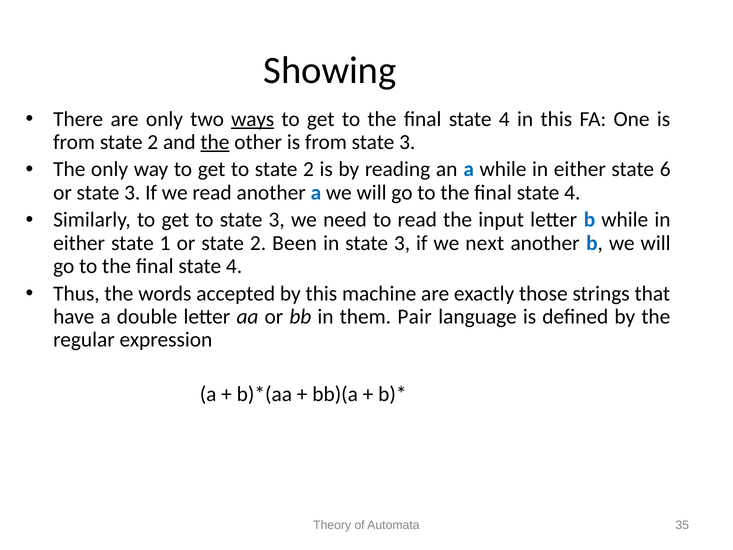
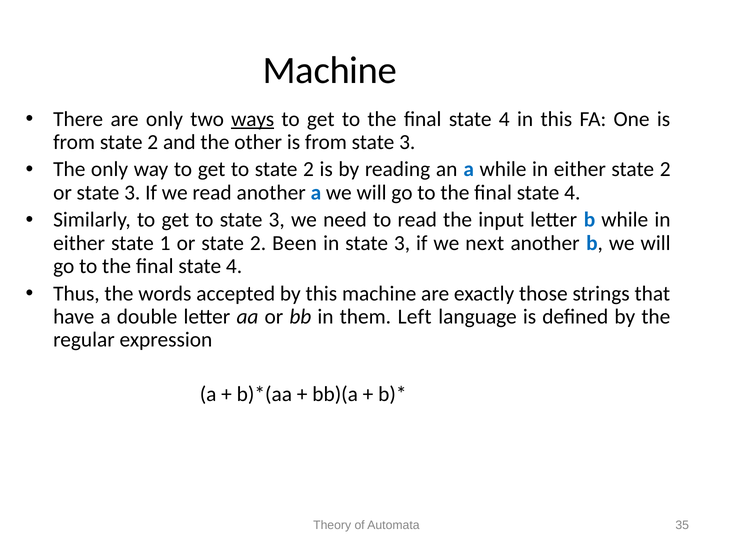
Showing at (330, 71): Showing -> Machine
the at (215, 142) underline: present -> none
either state 6: 6 -> 2
Pair: Pair -> Left
